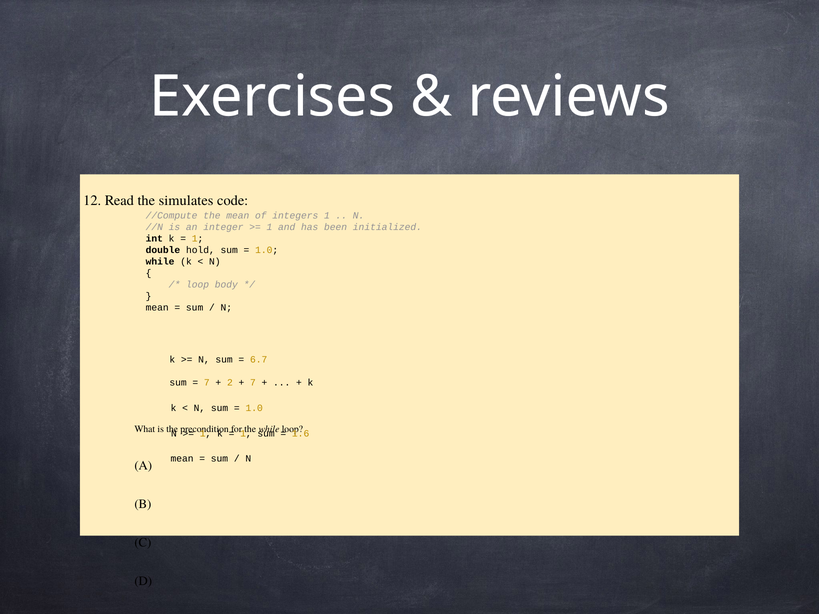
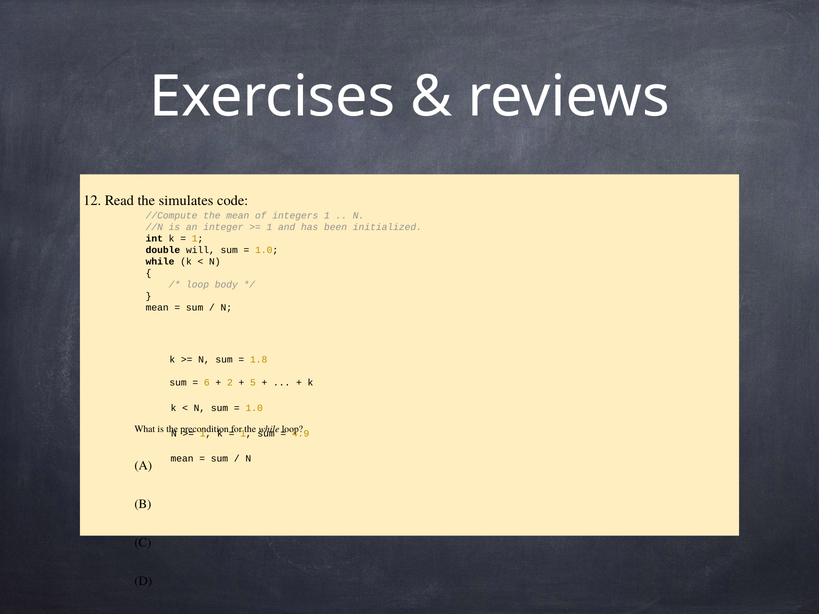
hold: hold -> will
6.7: 6.7 -> 1.8
7 at (207, 383): 7 -> 6
7 at (253, 383): 7 -> 5
1.6: 1.6 -> 4.9
